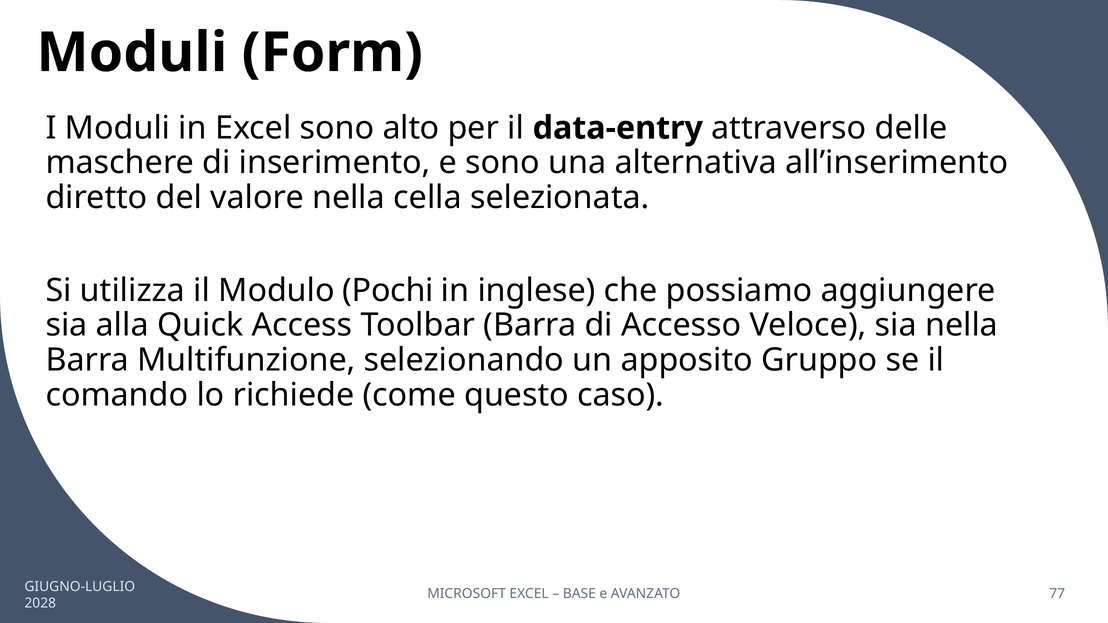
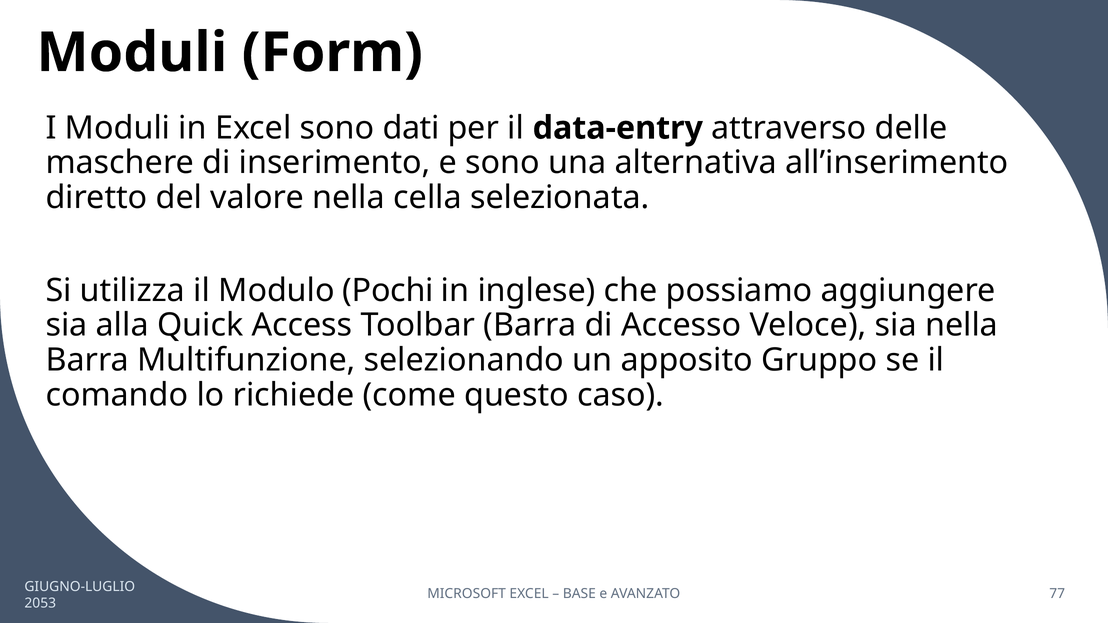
alto: alto -> dati
2028: 2028 -> 2053
